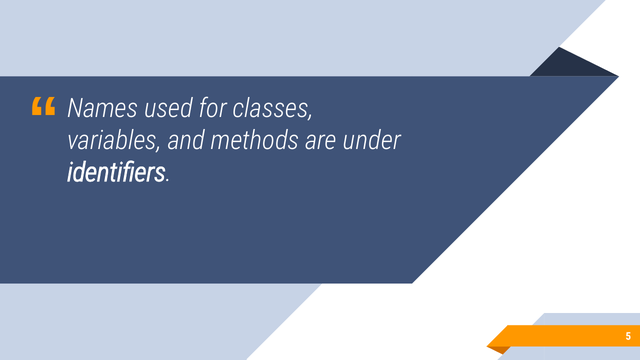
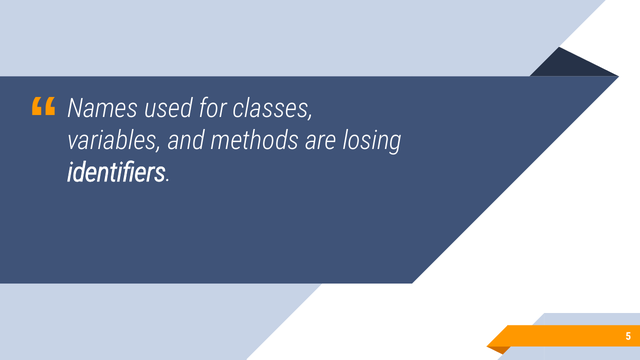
under: under -> losing
